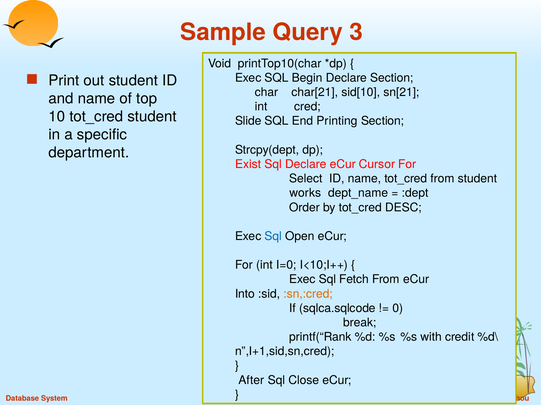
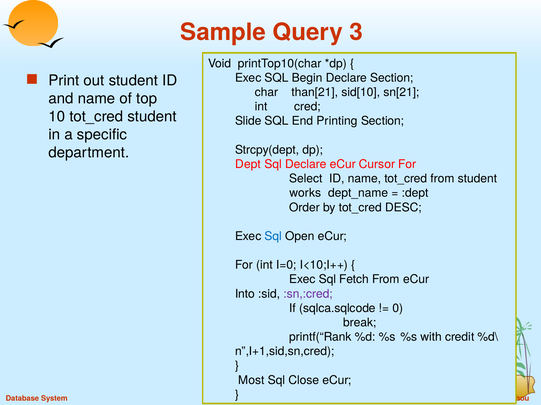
char[21: char[21 -> than[21
Exist: Exist -> Dept
:sn,:cred colour: orange -> purple
After: After -> Most
